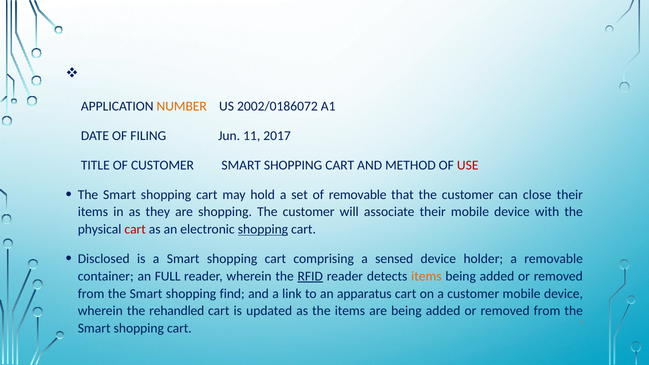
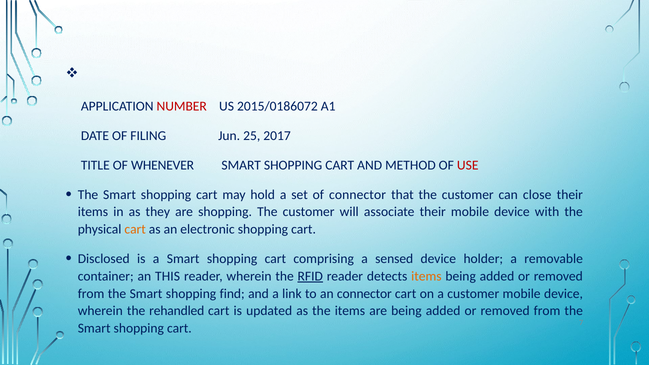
NUMBER colour: orange -> red
2002/0186072: 2002/0186072 -> 2015/0186072
11: 11 -> 25
OF CUSTOMER: CUSTOMER -> WHENEVER
of removable: removable -> connector
cart at (135, 229) colour: red -> orange
shopping at (263, 229) underline: present -> none
FULL: FULL -> THIS
an apparatus: apparatus -> connector
